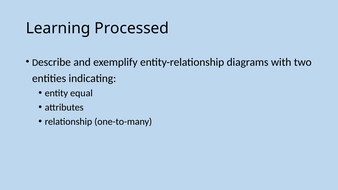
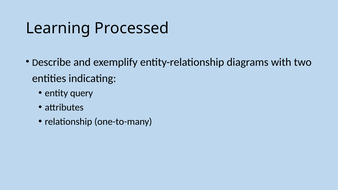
equal: equal -> query
